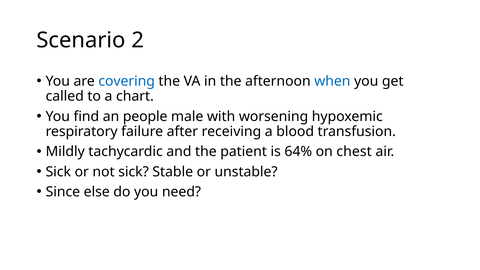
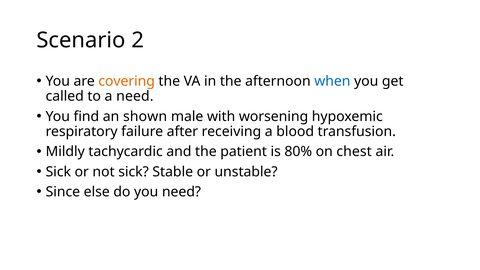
covering colour: blue -> orange
a chart: chart -> need
people: people -> shown
64%: 64% -> 80%
